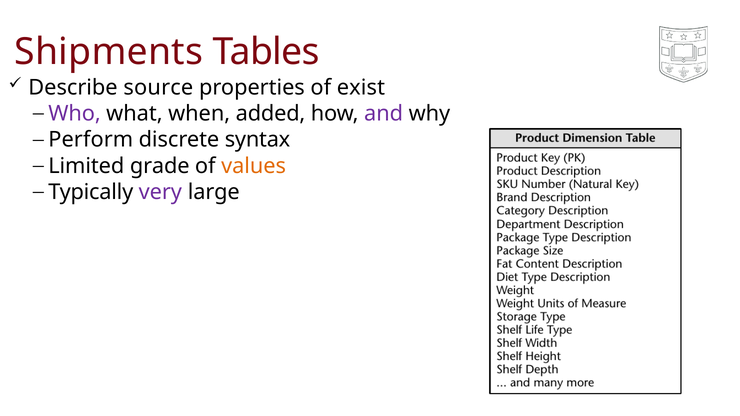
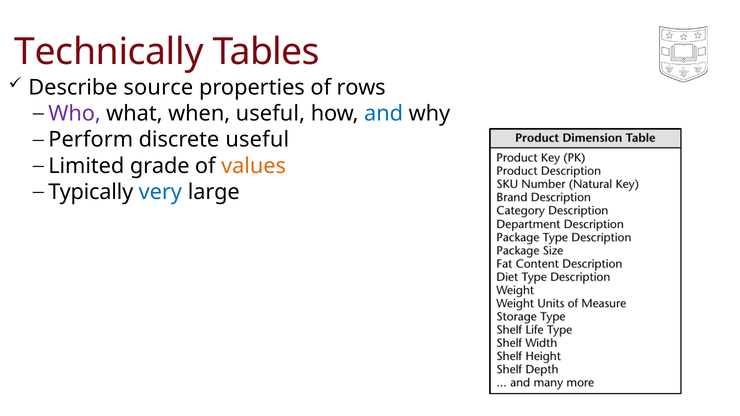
Shipments: Shipments -> Technically
exist: exist -> rows
when added: added -> useful
and colour: purple -> blue
discrete syntax: syntax -> useful
very colour: purple -> blue
